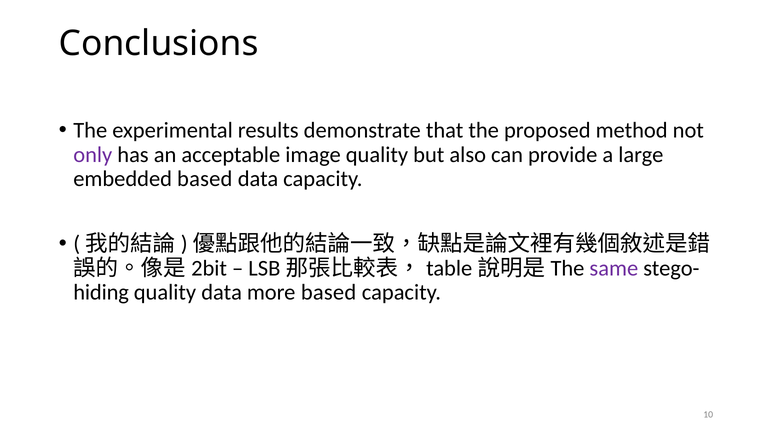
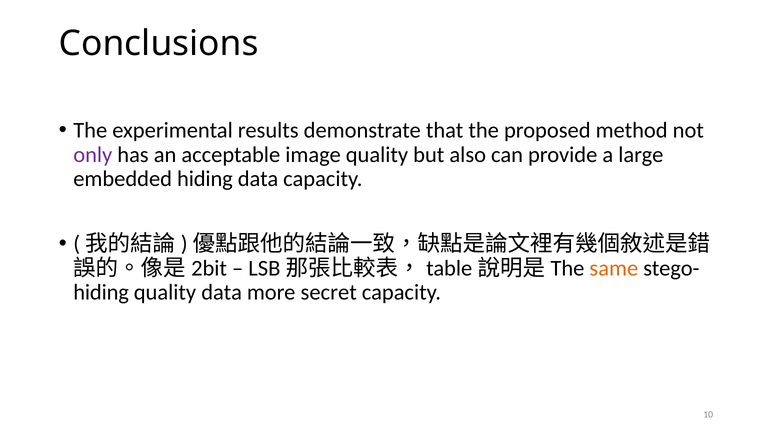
embedded based: based -> hiding
same colour: purple -> orange
more based: based -> secret
